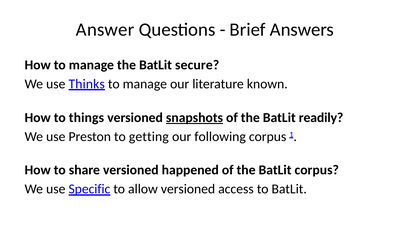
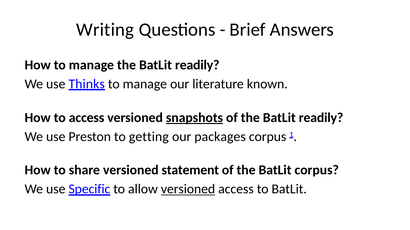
Answer: Answer -> Writing
manage the BatLit secure: secure -> readily
to things: things -> access
following: following -> packages
happened: happened -> statement
versioned at (188, 190) underline: none -> present
